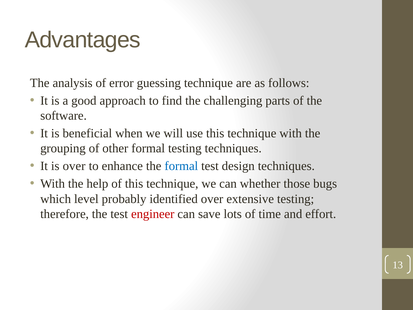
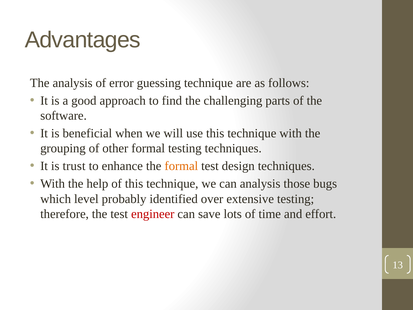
is over: over -> trust
formal at (181, 166) colour: blue -> orange
can whether: whether -> analysis
